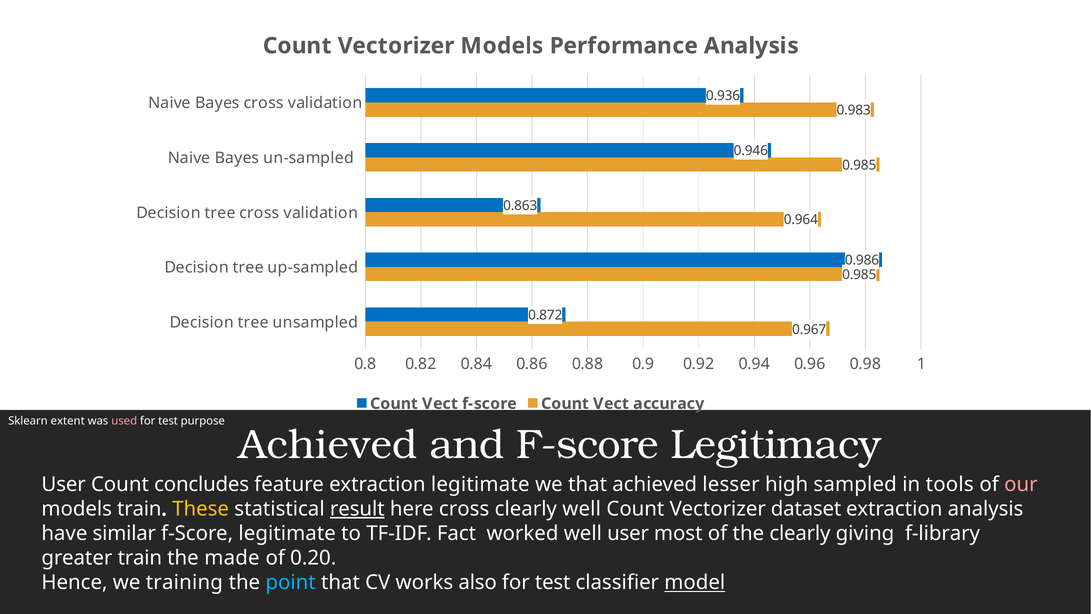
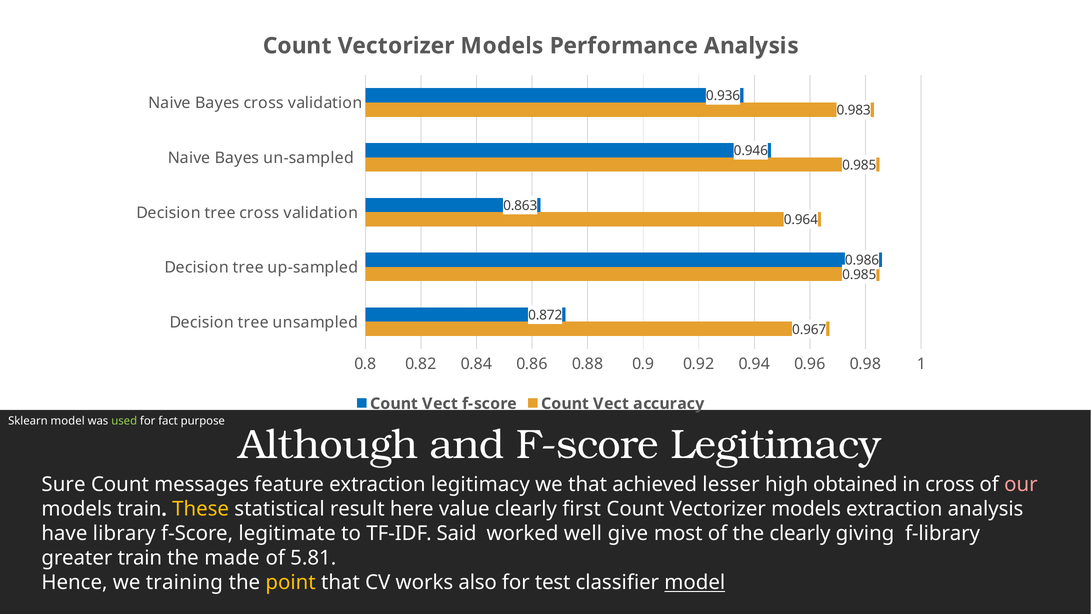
Sklearn extent: extent -> model
used colour: pink -> light green
test at (168, 421): test -> fact
Achieved at (328, 445): Achieved -> Although
User at (64, 484): User -> Sure
concludes: concludes -> messages
extraction legitimate: legitimate -> legitimacy
sampled: sampled -> obtained
in tools: tools -> cross
result underline: present -> none
here cross: cross -> value
clearly well: well -> first
dataset at (806, 509): dataset -> models
similar: similar -> library
Fact: Fact -> Said
well user: user -> give
0.20: 0.20 -> 5.81
point colour: light blue -> yellow
